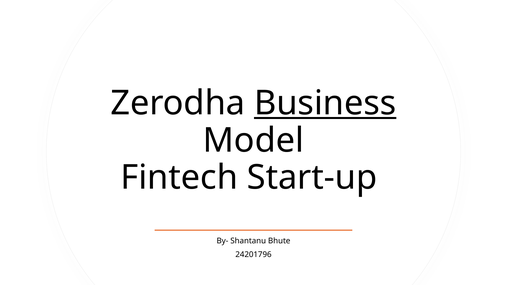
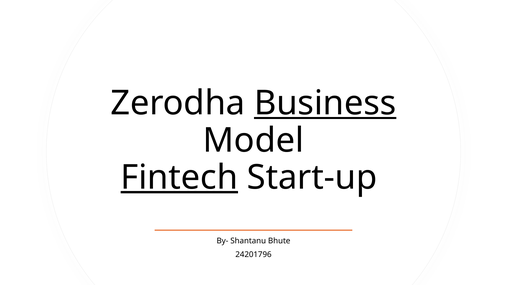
Fintech underline: none -> present
